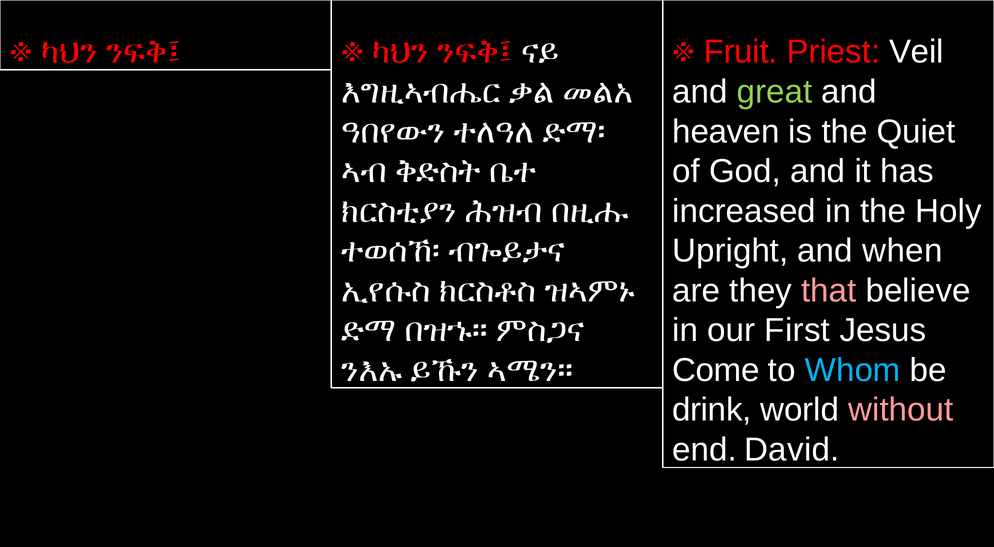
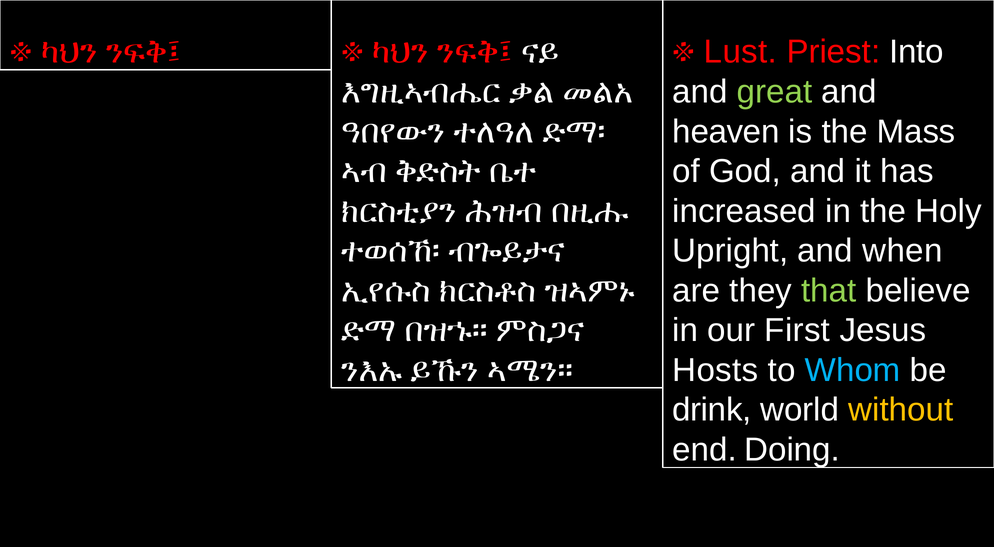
Fruit: Fruit -> Lust
Veil: Veil -> Into
Quiet: Quiet -> Mass
that colour: pink -> light green
Come: Come -> Hosts
without colour: pink -> yellow
David: David -> Doing
